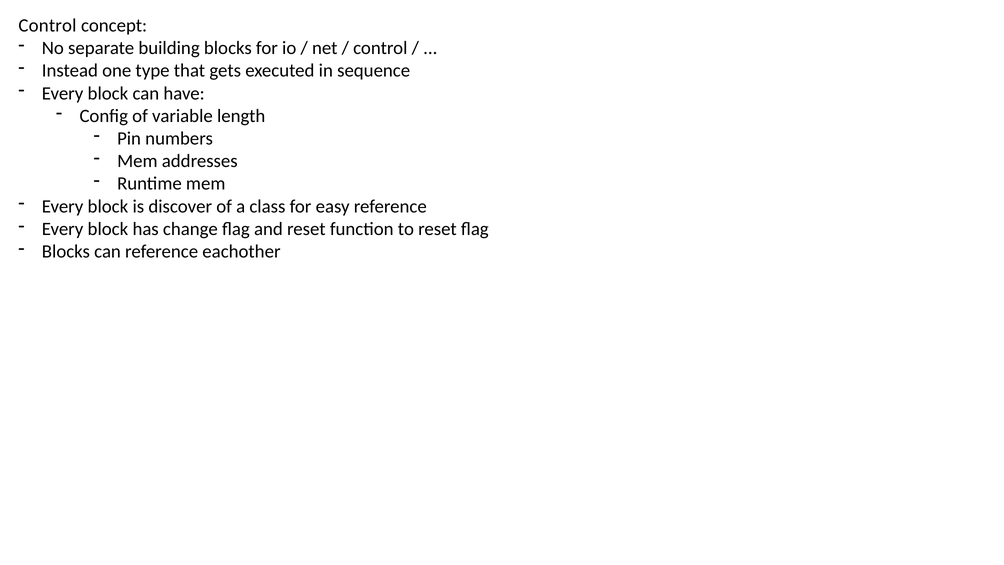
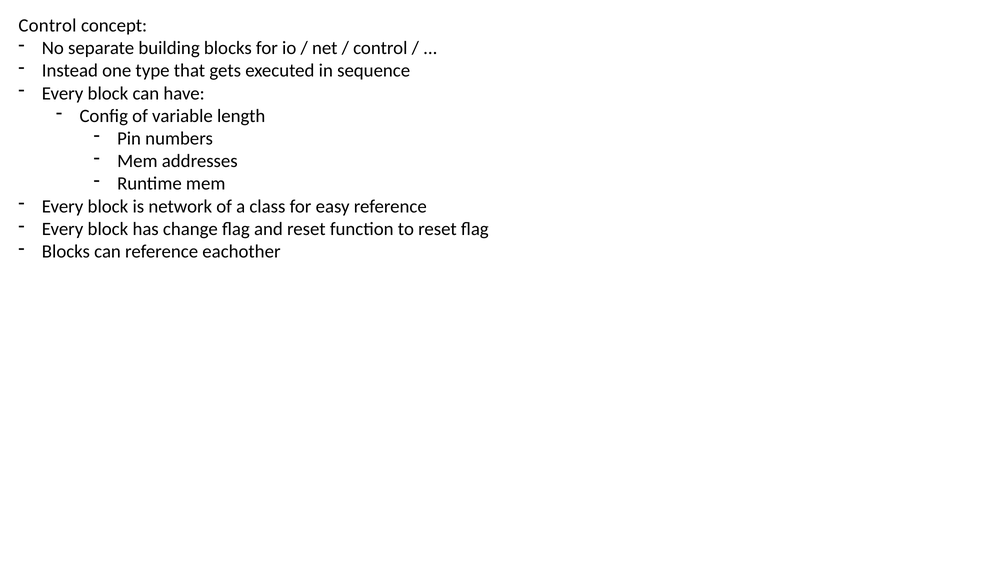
discover: discover -> network
